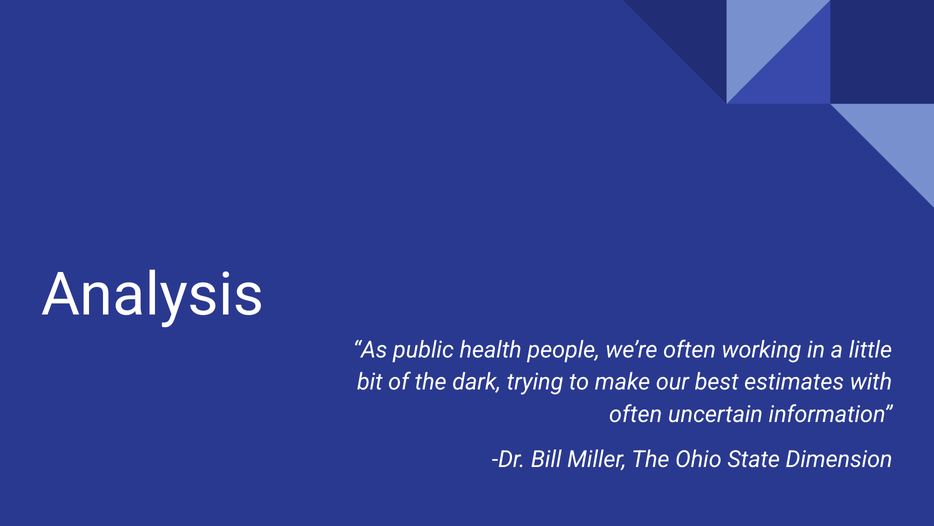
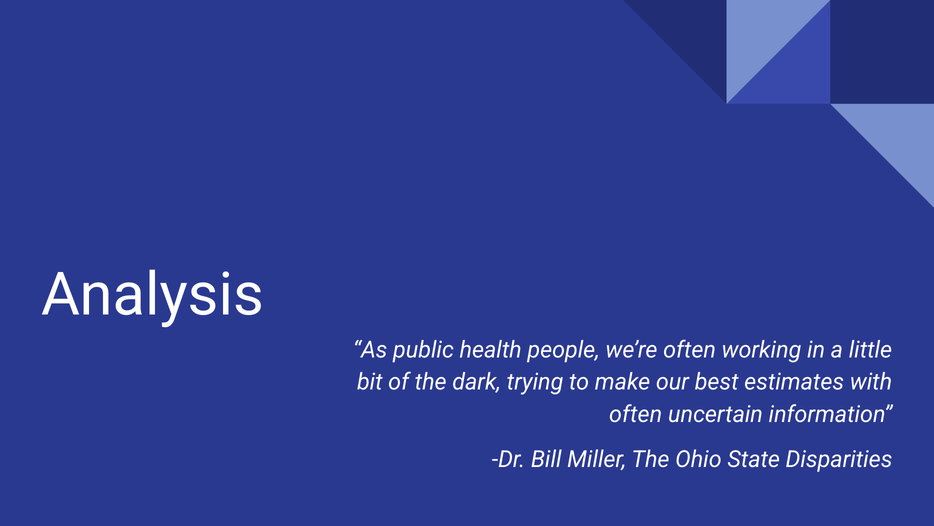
Dimension: Dimension -> Disparities
